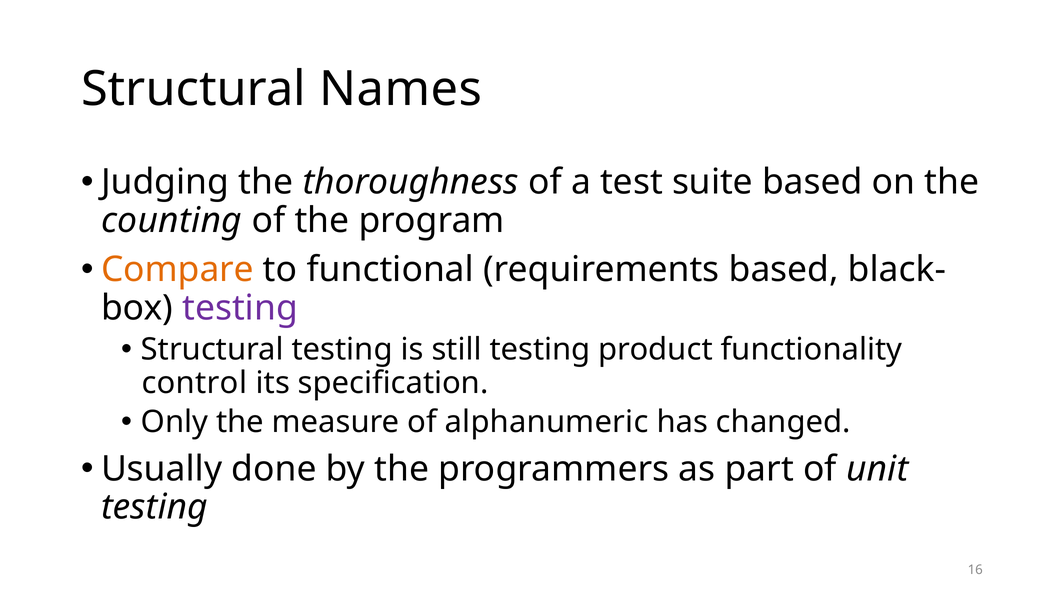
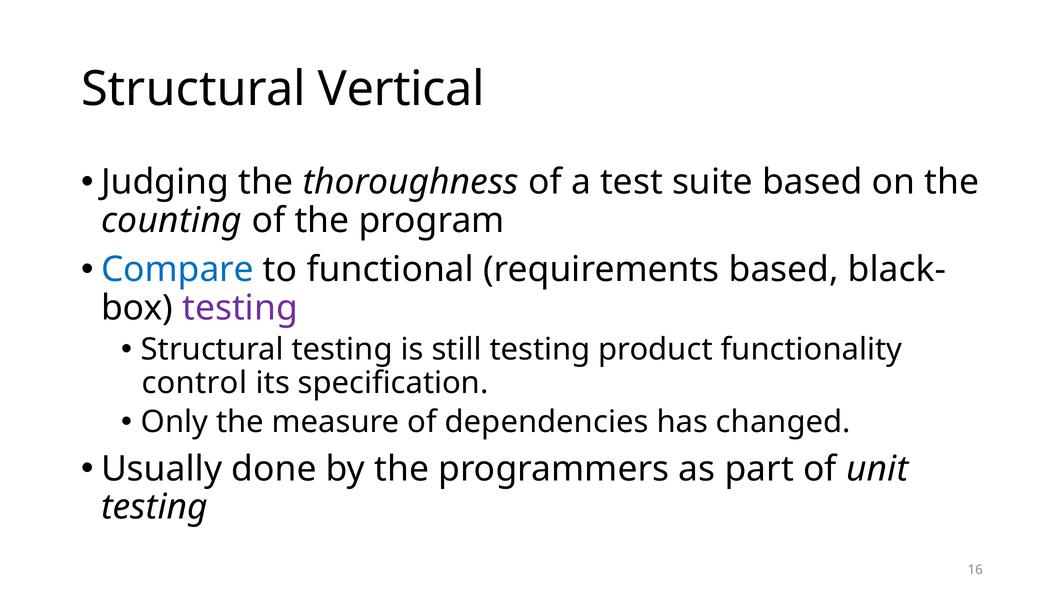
Names: Names -> Vertical
Compare colour: orange -> blue
alphanumeric: alphanumeric -> dependencies
